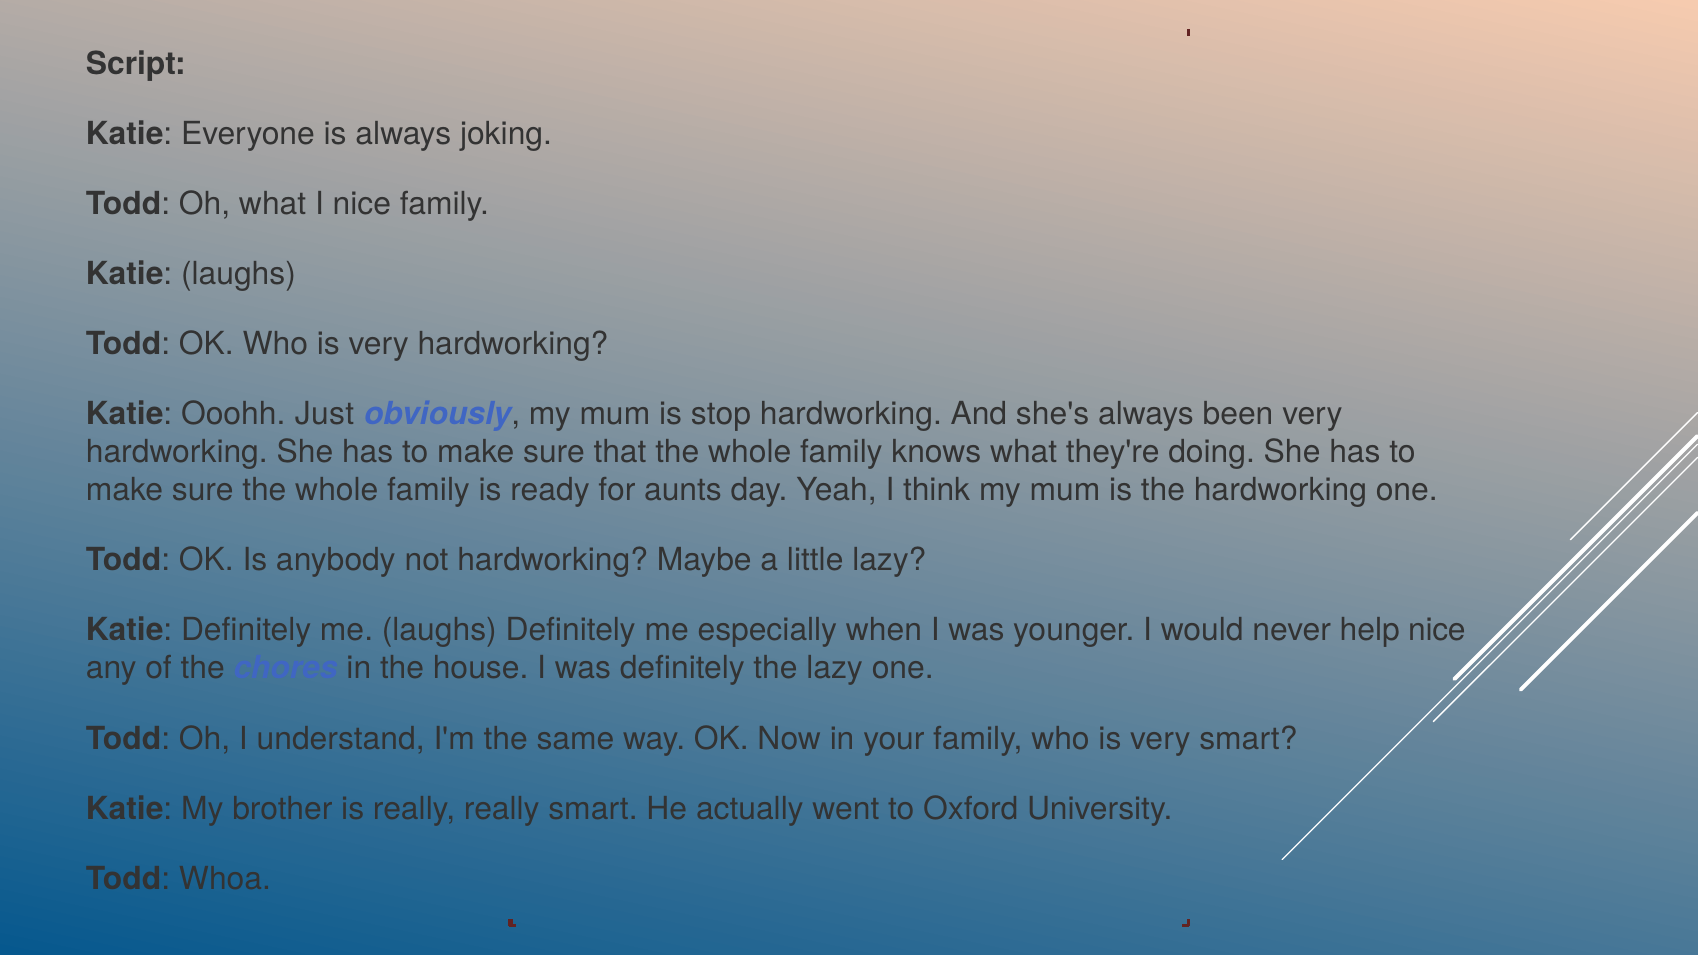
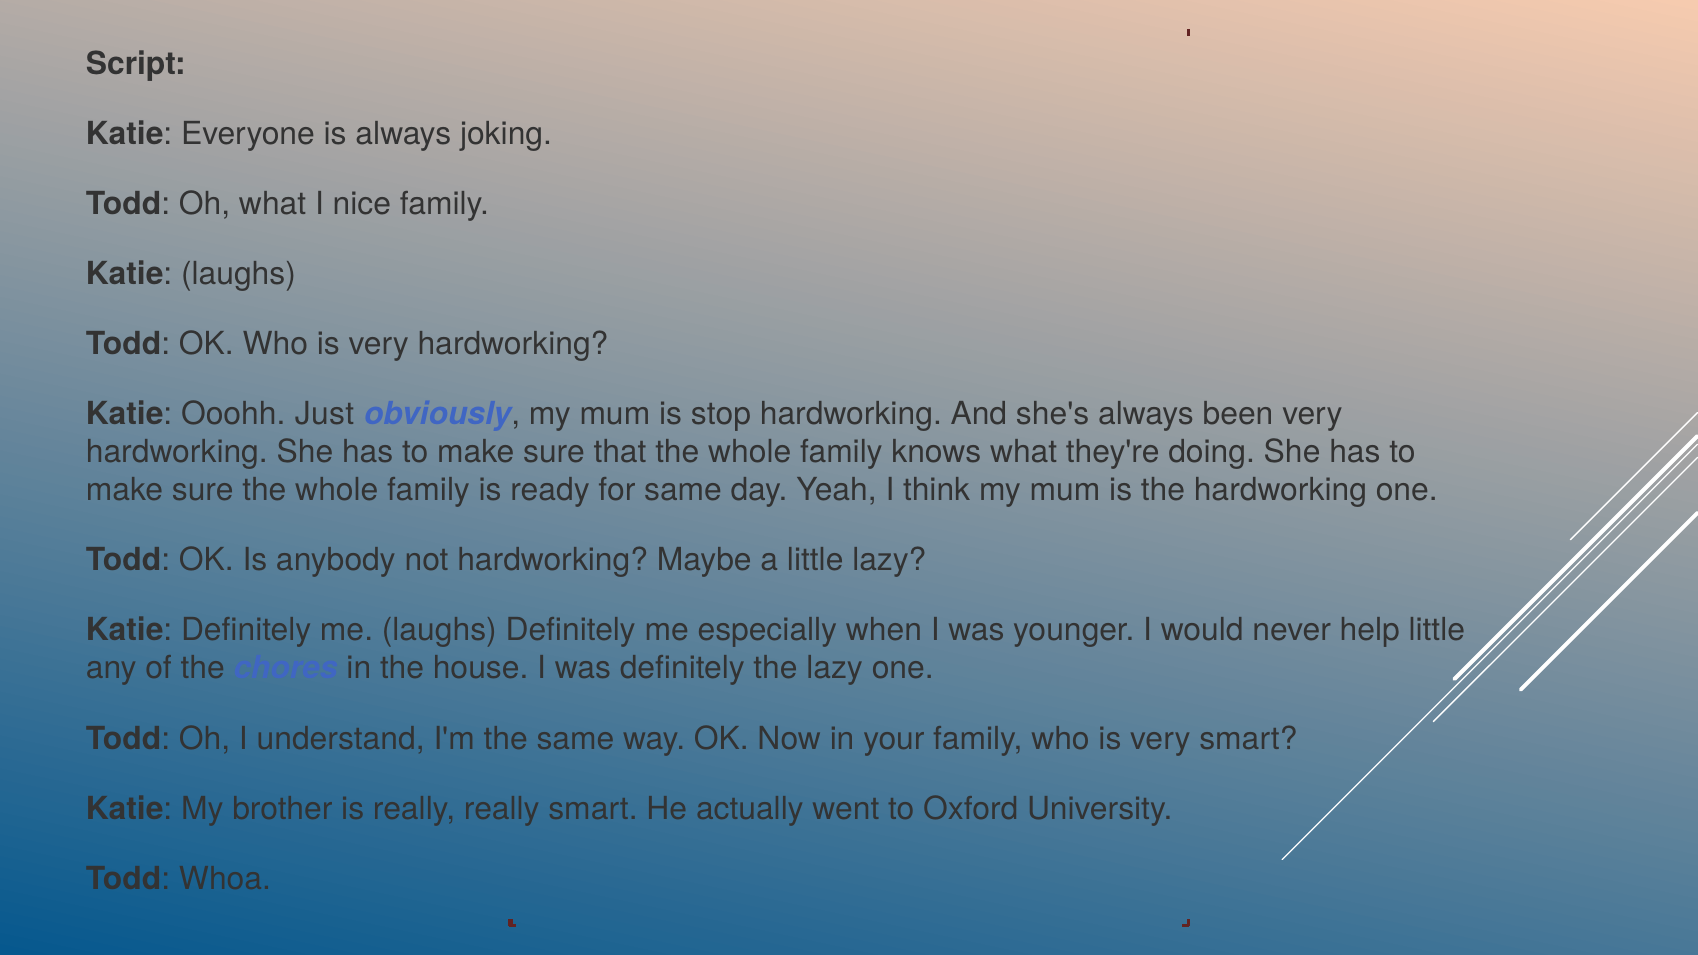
for aunts: aunts -> same
help nice: nice -> little
